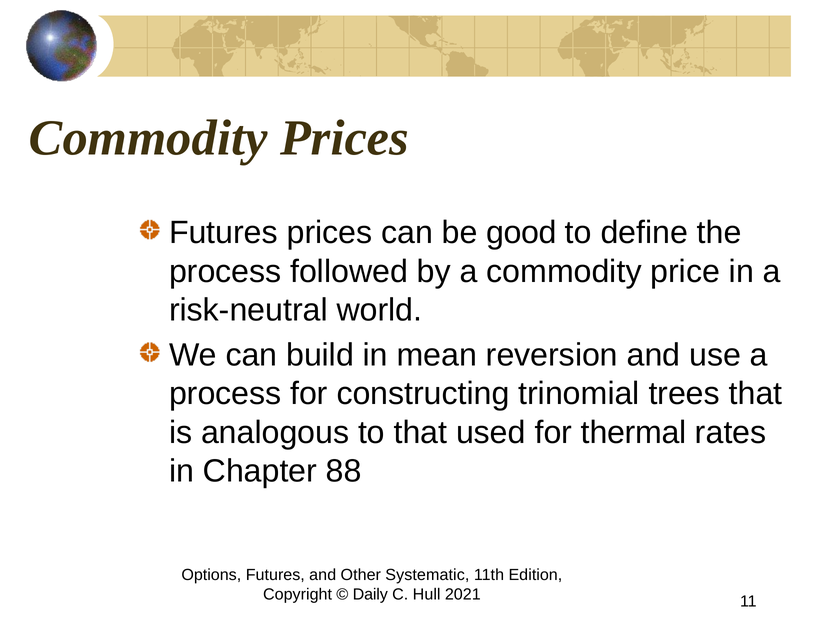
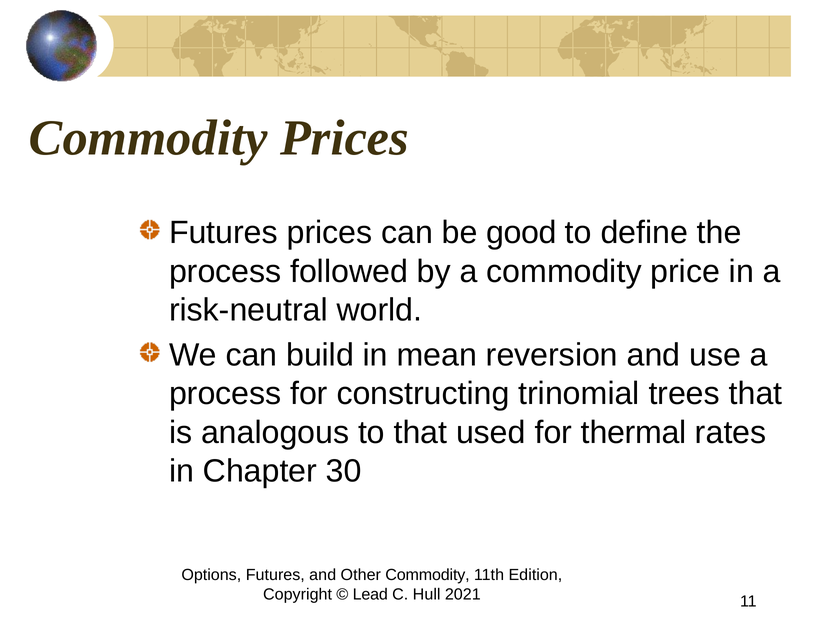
88: 88 -> 30
Other Systematic: Systematic -> Commodity
Daily: Daily -> Lead
